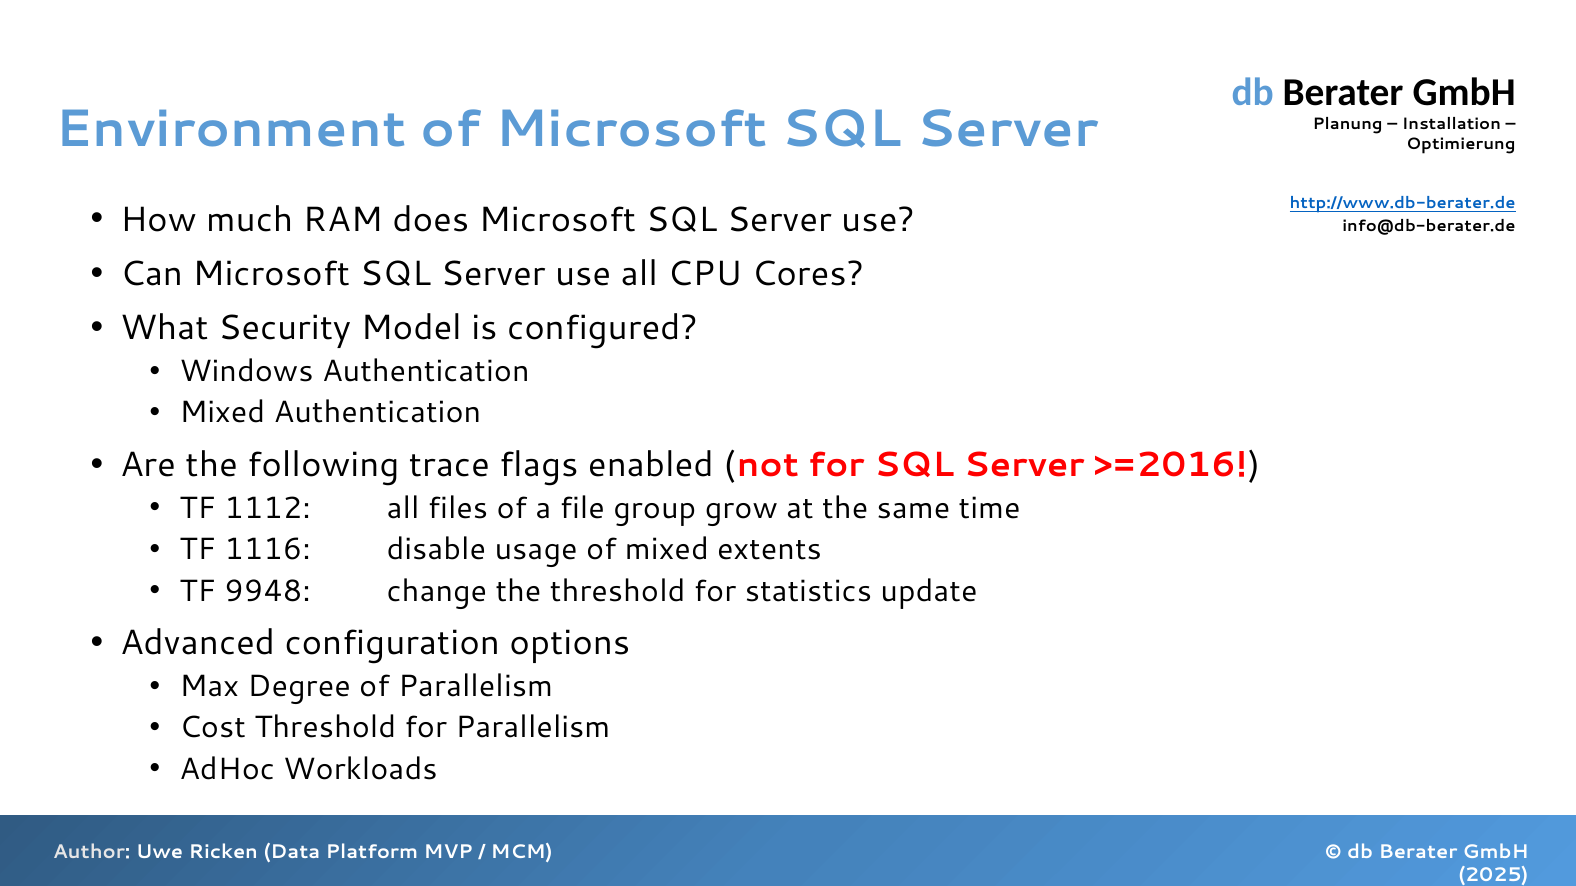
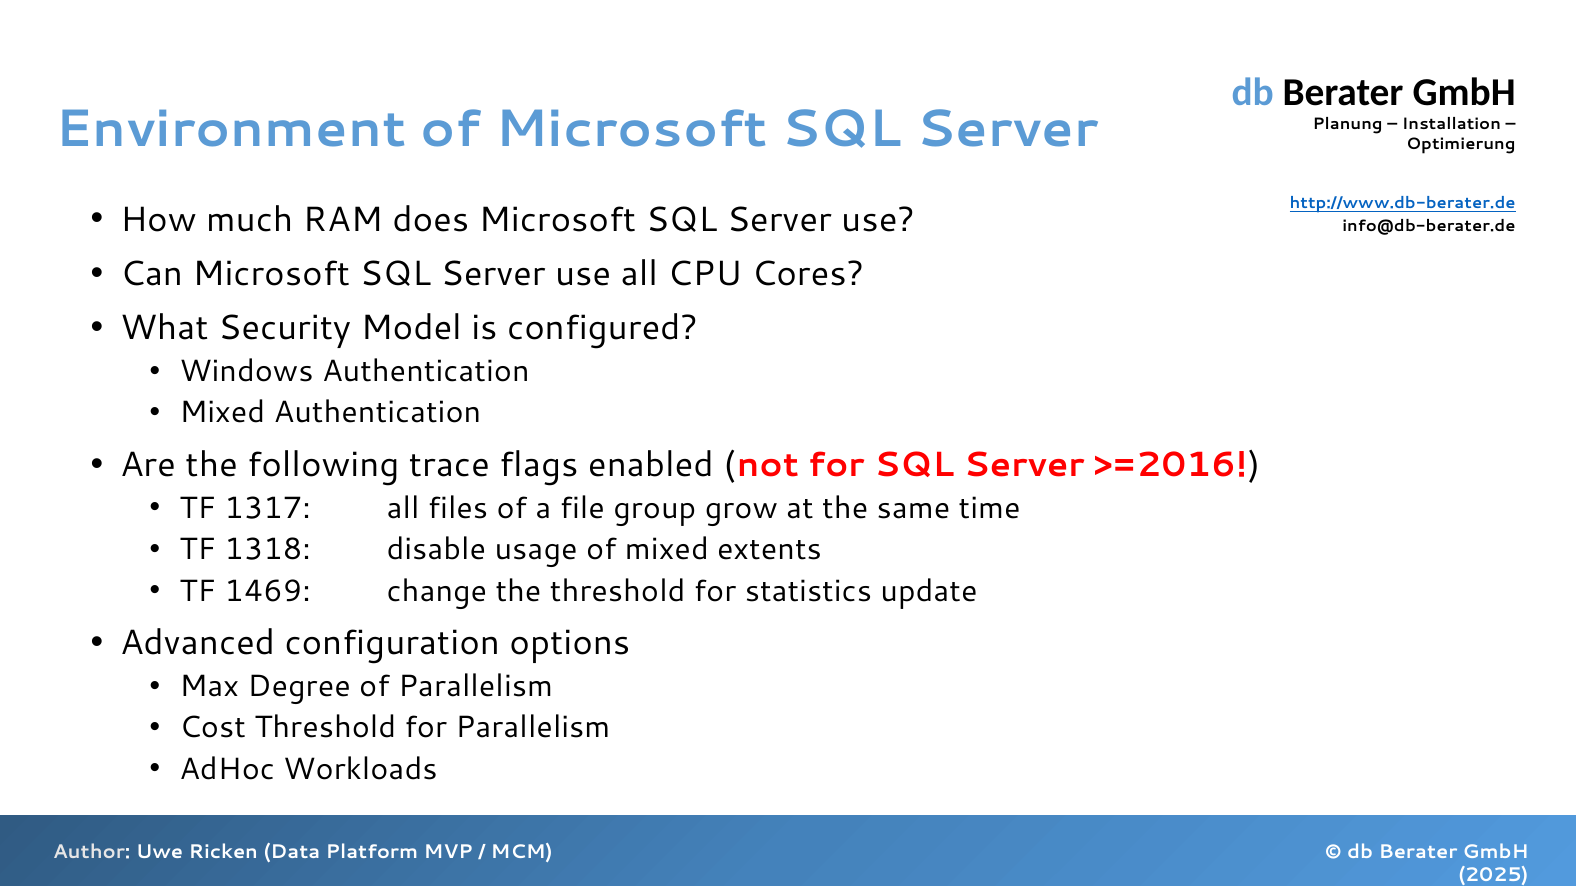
1112: 1112 -> 1317
1116: 1116 -> 1318
9948: 9948 -> 1469
